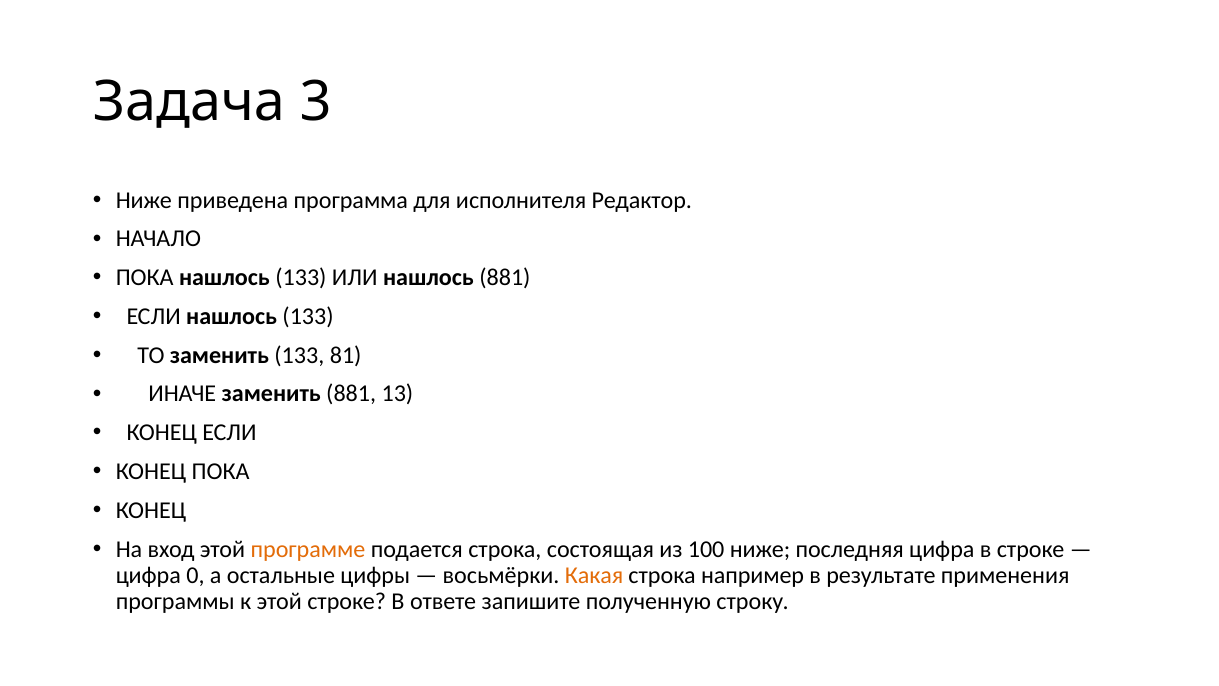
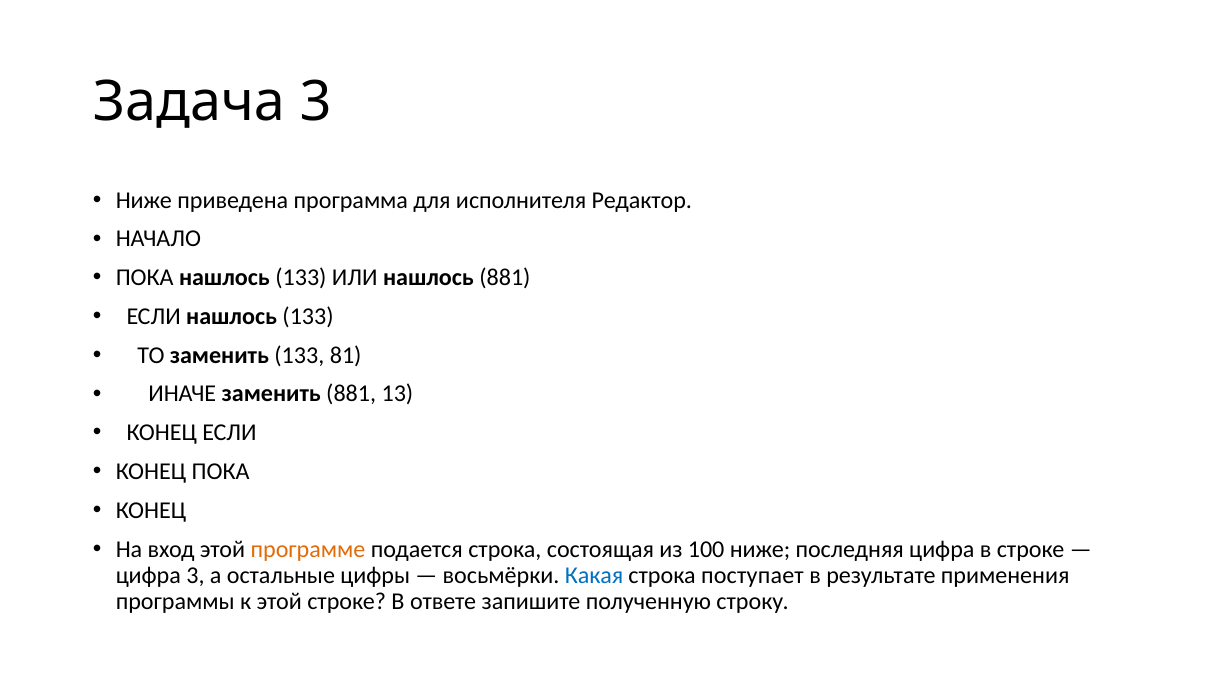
цифра 0: 0 -> 3
Какая colour: orange -> blue
например: например -> поступает
